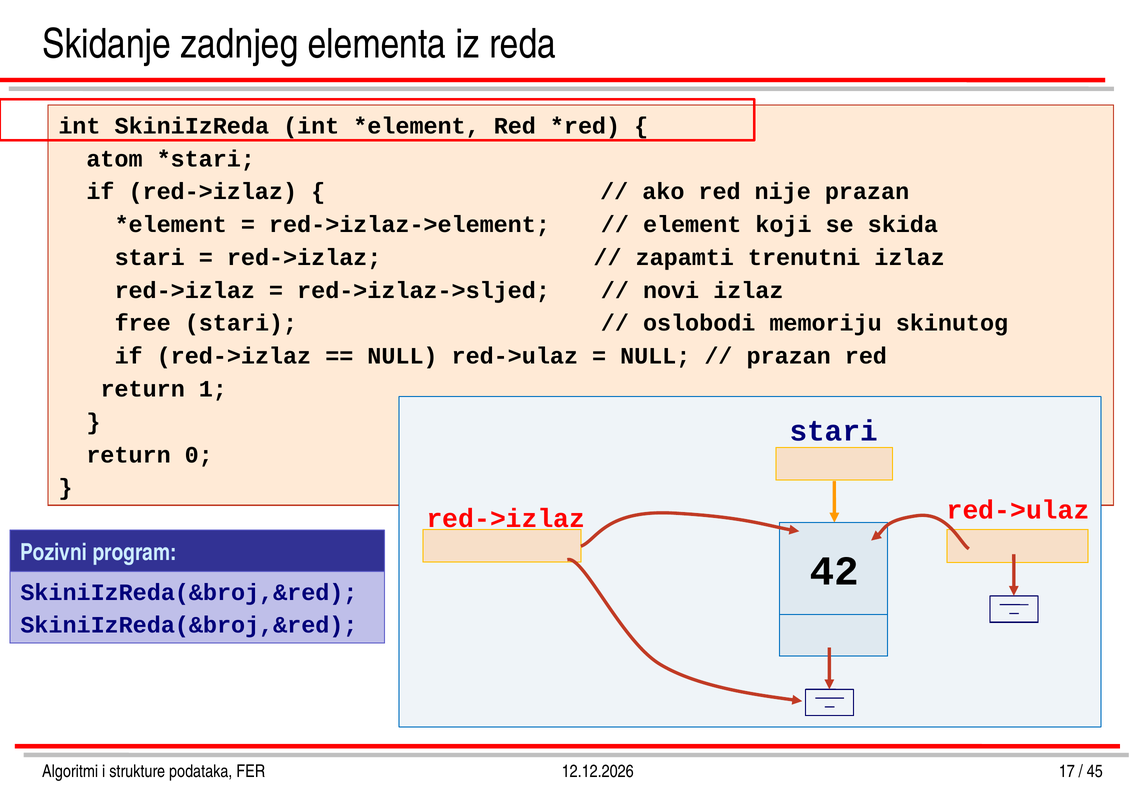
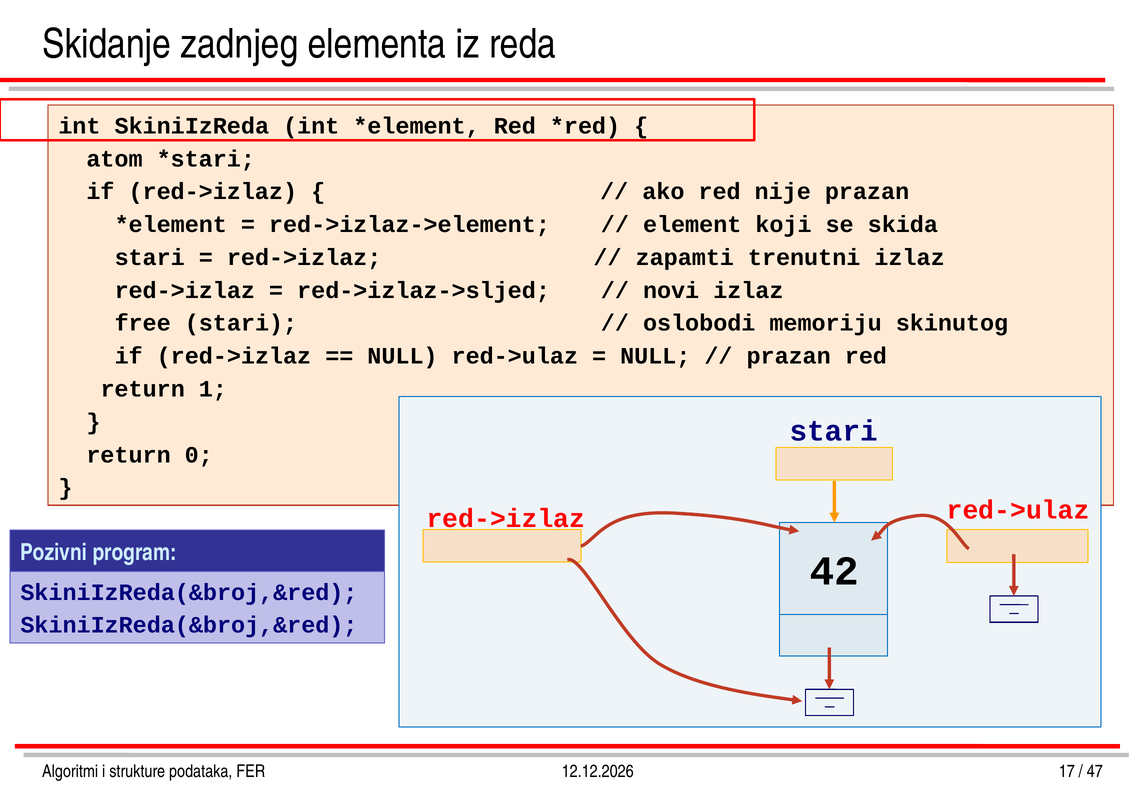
45: 45 -> 47
